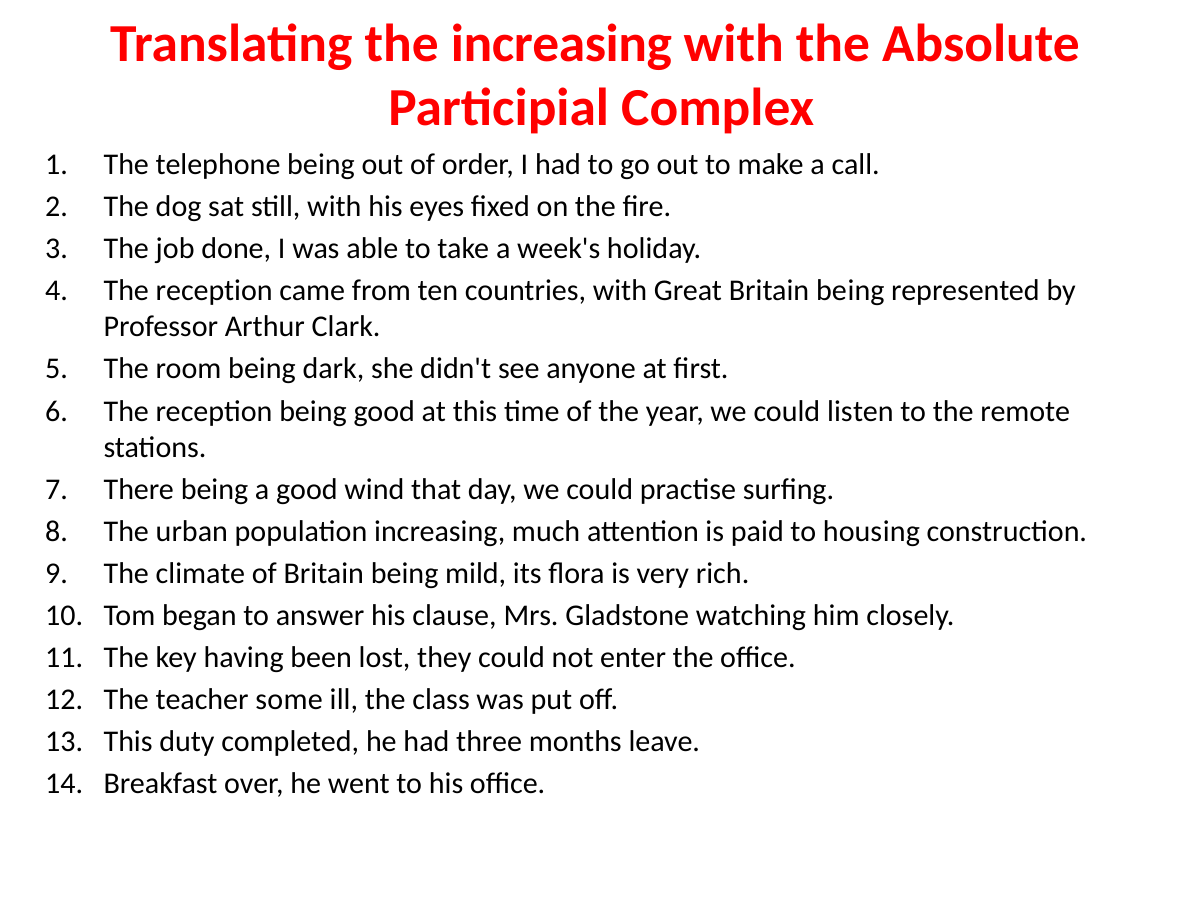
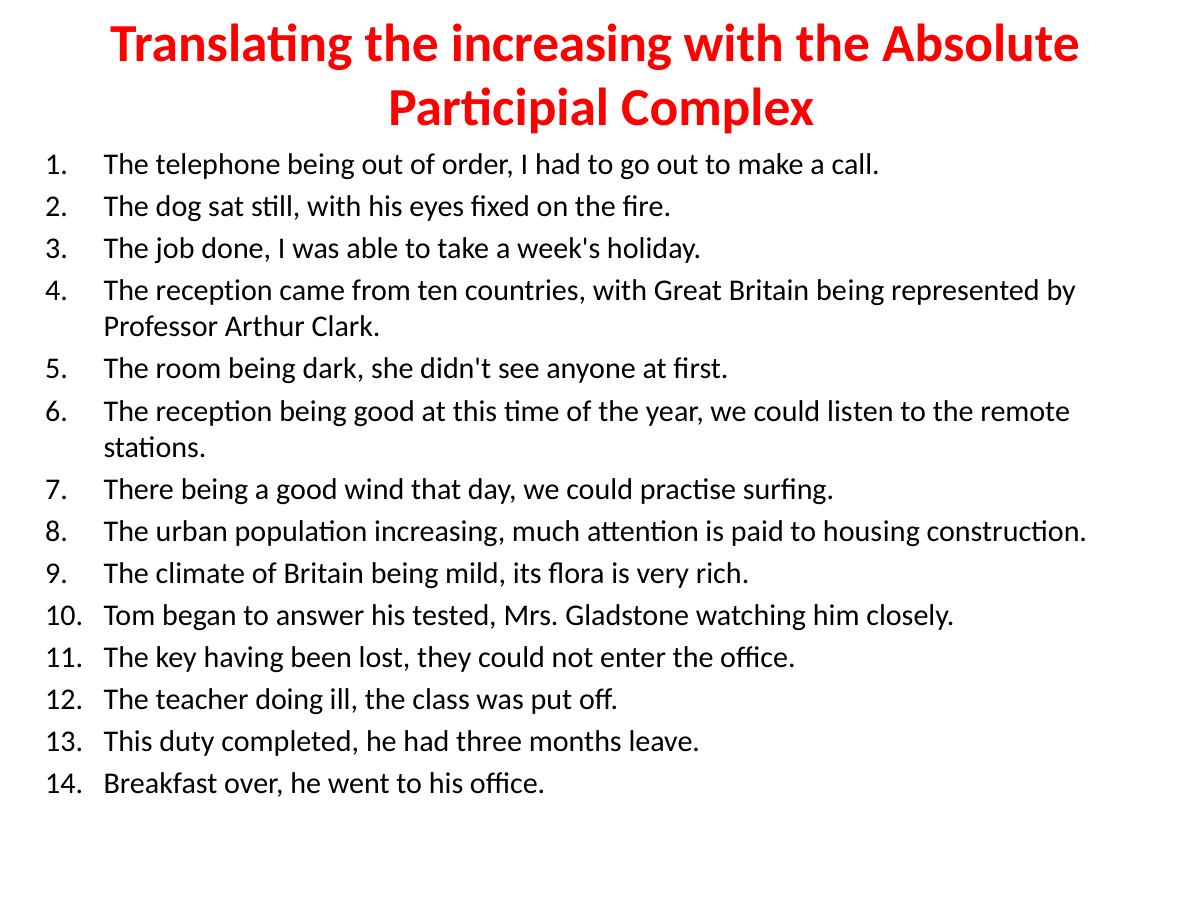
clause: clause -> tested
some: some -> doing
